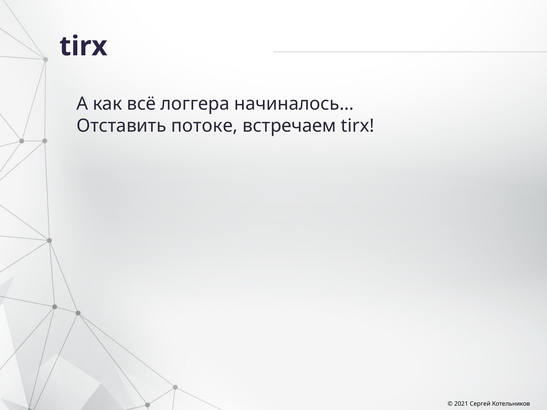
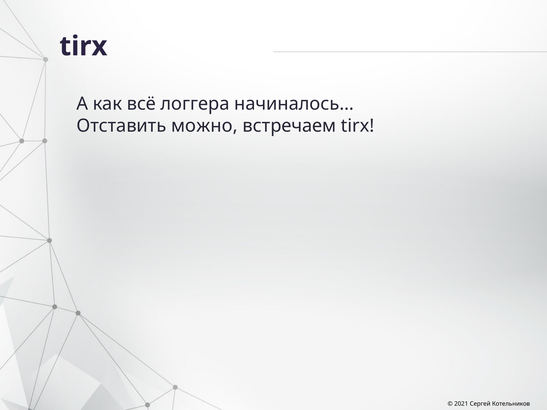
потоке: потоке -> можно
